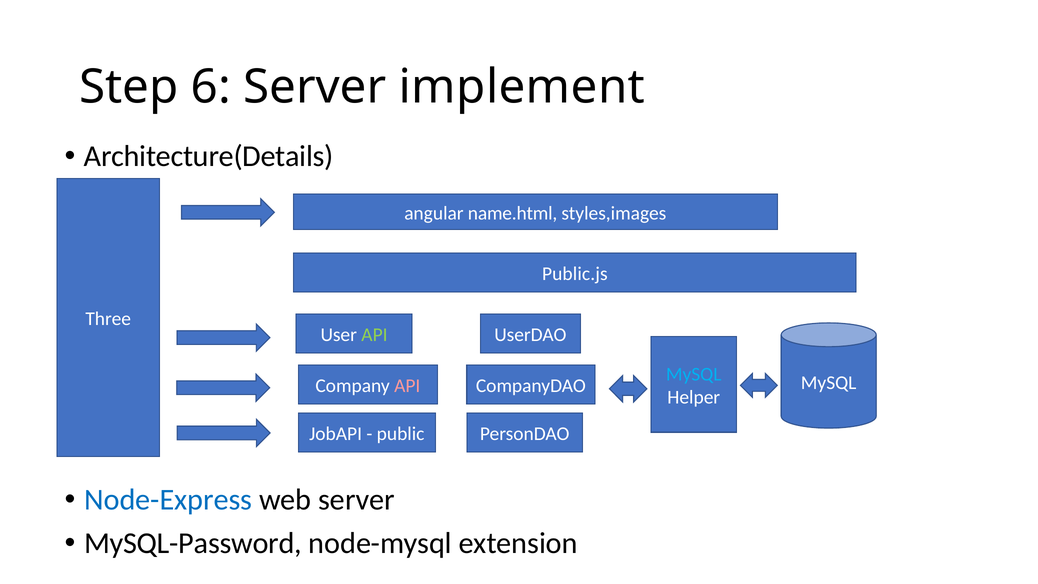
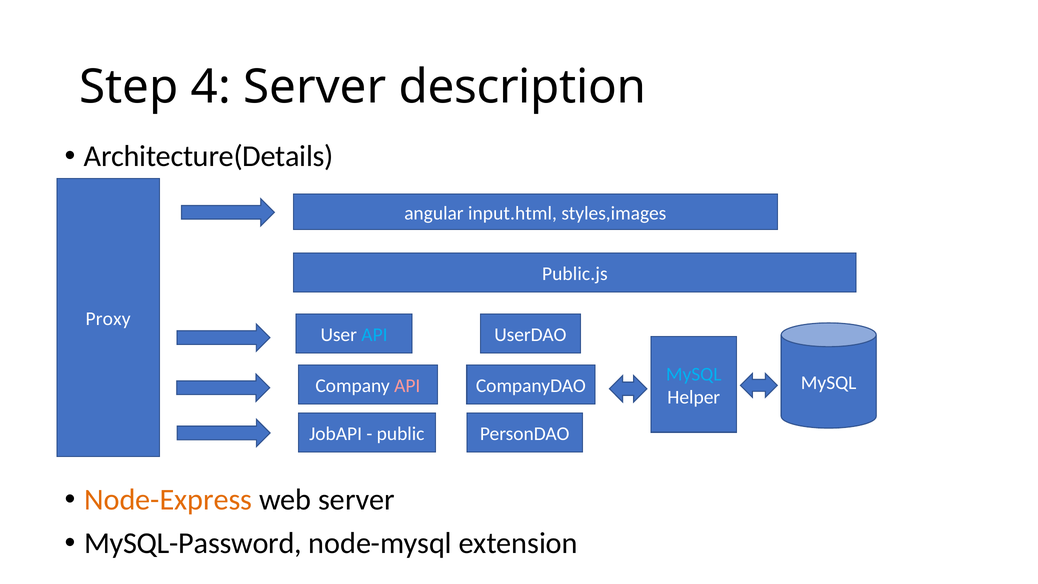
6: 6 -> 4
implement: implement -> description
name.html: name.html -> input.html
Three: Three -> Proxy
API at (374, 335) colour: light green -> light blue
Node-Express colour: blue -> orange
